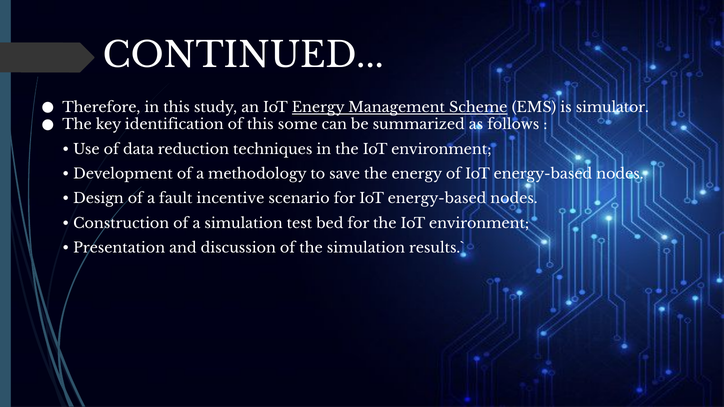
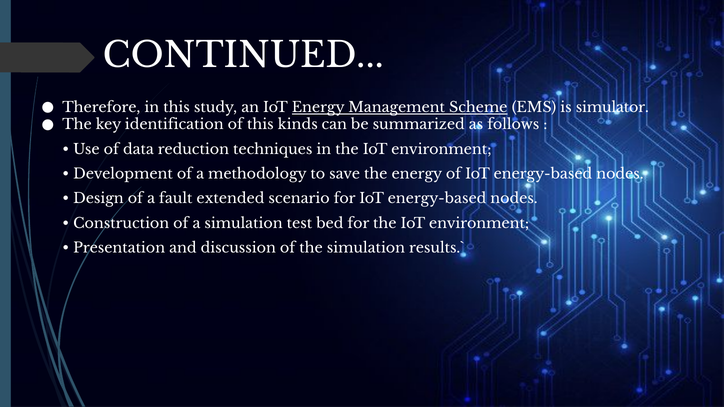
some: some -> kinds
incentive: incentive -> extended
